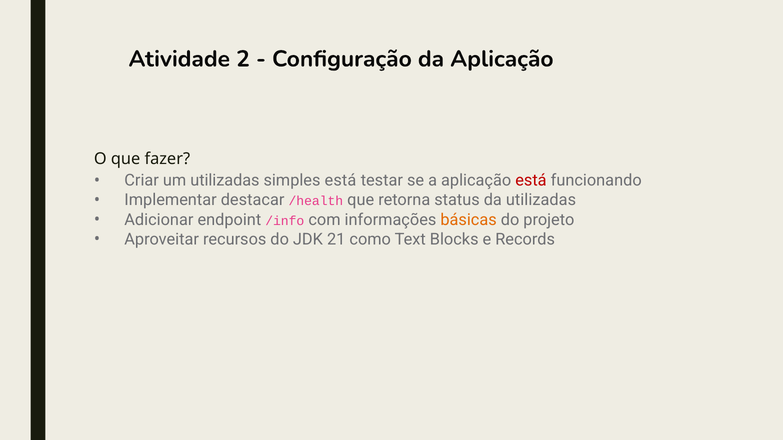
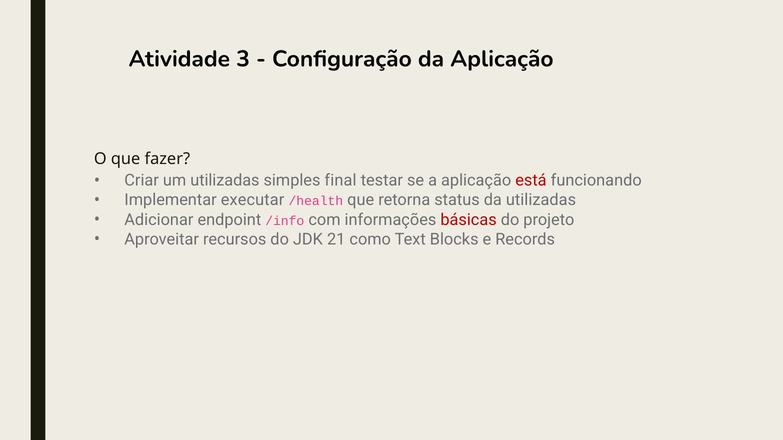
2: 2 -> 3
simples está: está -> final
destacar: destacar -> executar
básicas colour: orange -> red
